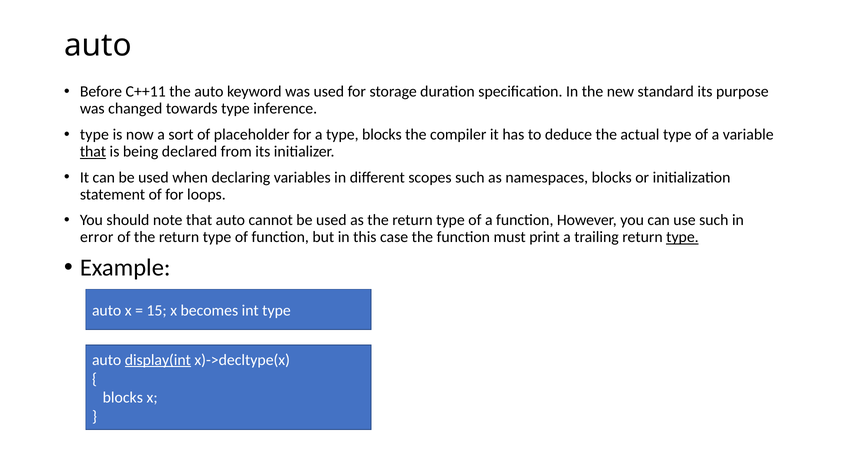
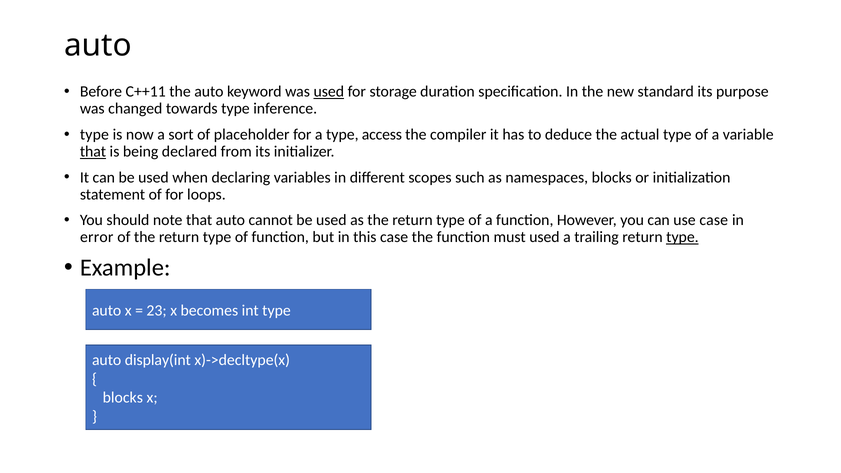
used at (329, 92) underline: none -> present
type blocks: blocks -> access
use such: such -> case
must print: print -> used
15: 15 -> 23
display(int underline: present -> none
